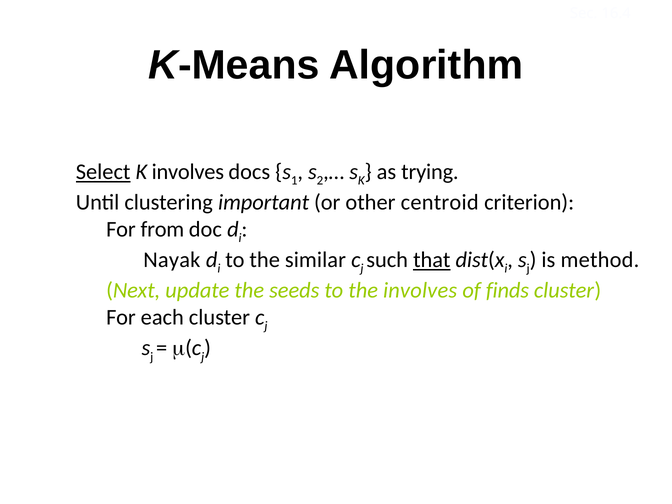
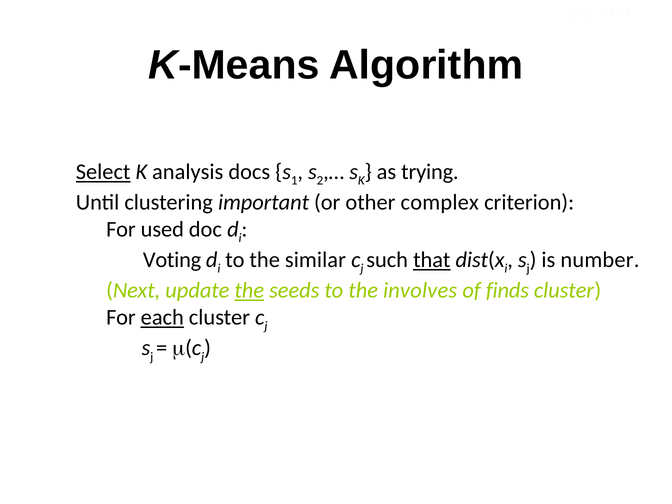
K involves: involves -> analysis
centroid: centroid -> complex
from: from -> used
Nayak: Nayak -> Voting
method: method -> number
the at (249, 291) underline: none -> present
each underline: none -> present
